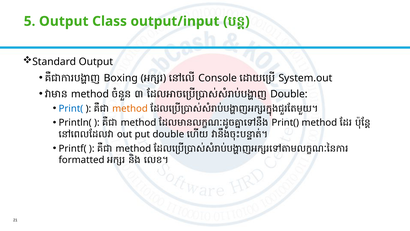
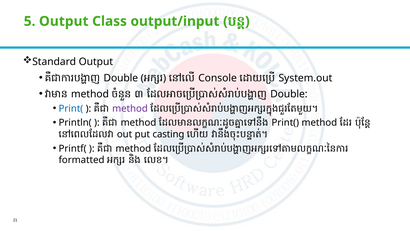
Boxing at (121, 78): Boxing -> Double
method at (130, 108) colour: orange -> purple
put double: double -> casting
